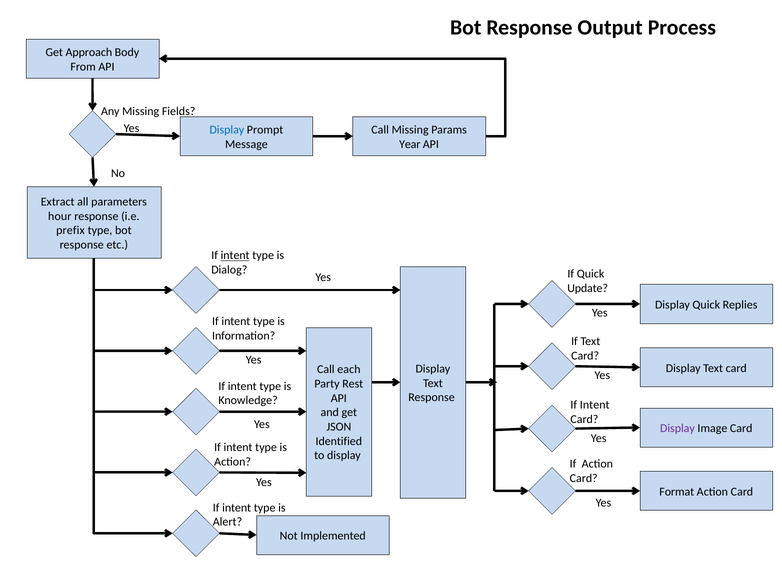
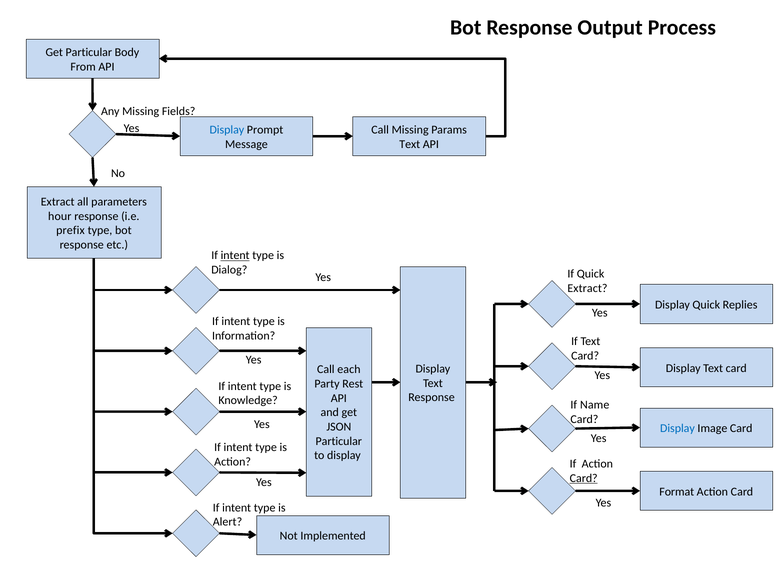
Get Approach: Approach -> Particular
Year at (410, 144): Year -> Text
Update at (588, 288): Update -> Extract
Intent at (595, 405): Intent -> Name
Display at (677, 429) colour: purple -> blue
Identified at (339, 442): Identified -> Particular
Card at (584, 479) underline: none -> present
